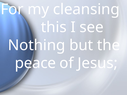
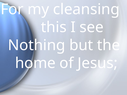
peace: peace -> home
